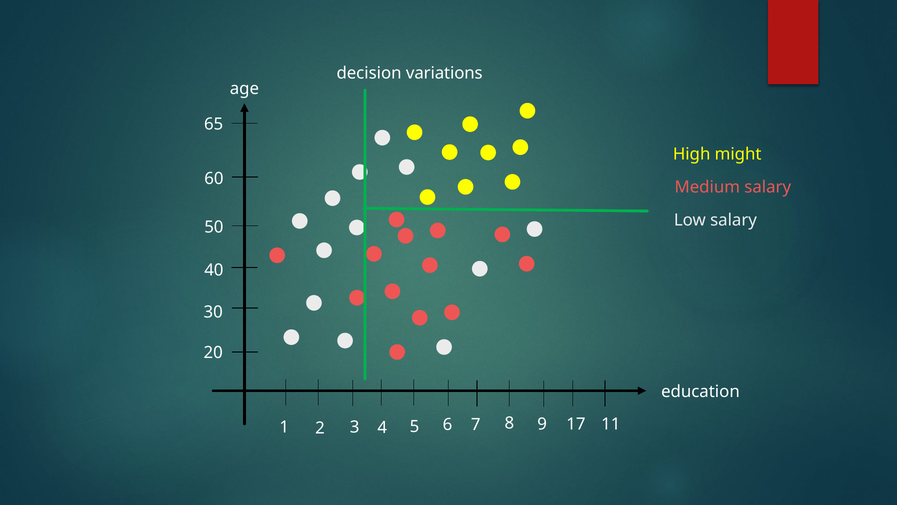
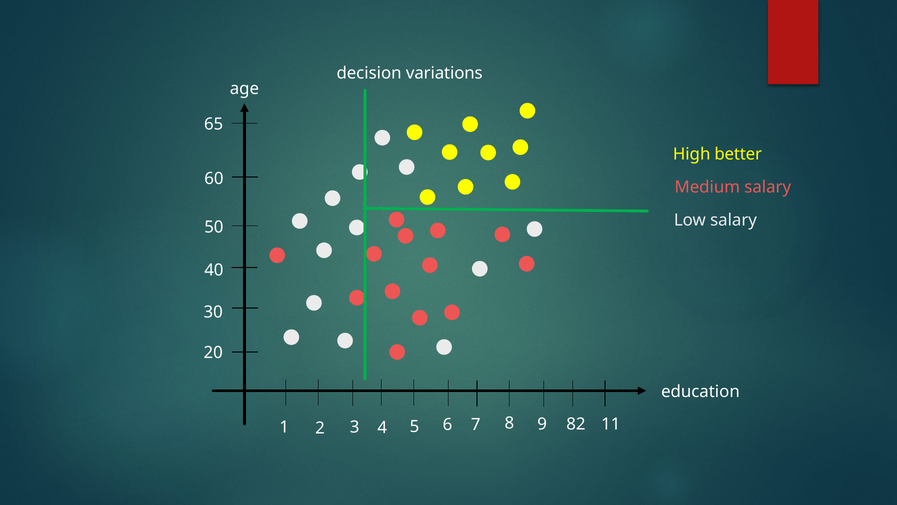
might: might -> better
17: 17 -> 82
